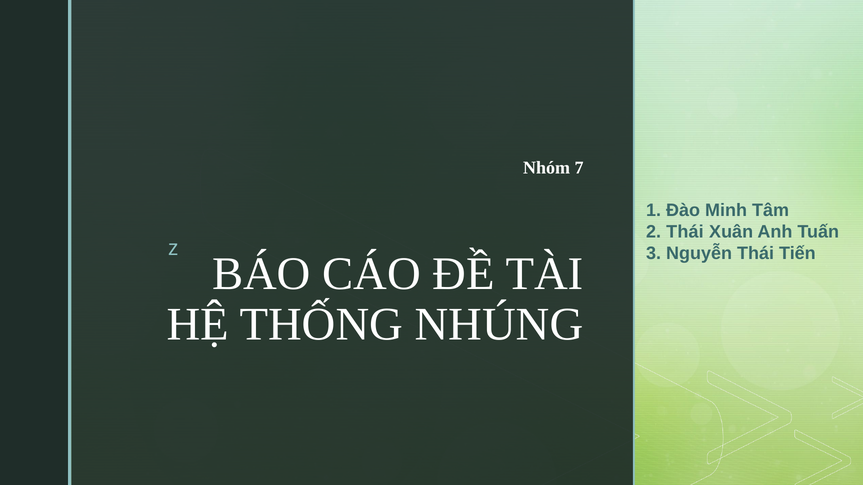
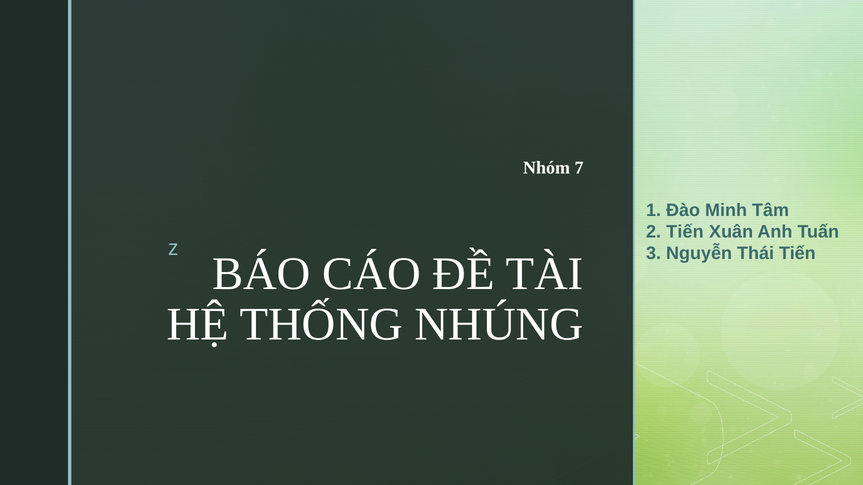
2 Thái: Thái -> Tiến
